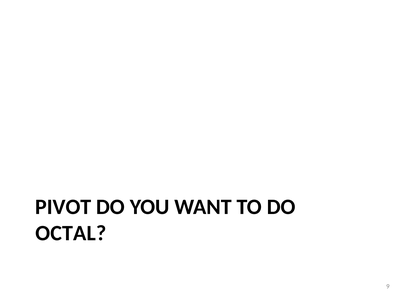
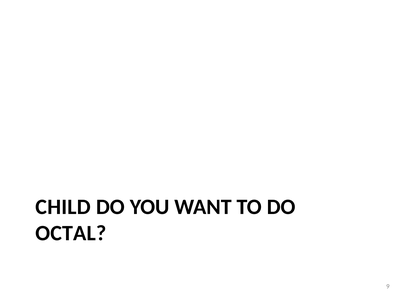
PIVOT: PIVOT -> CHILD
